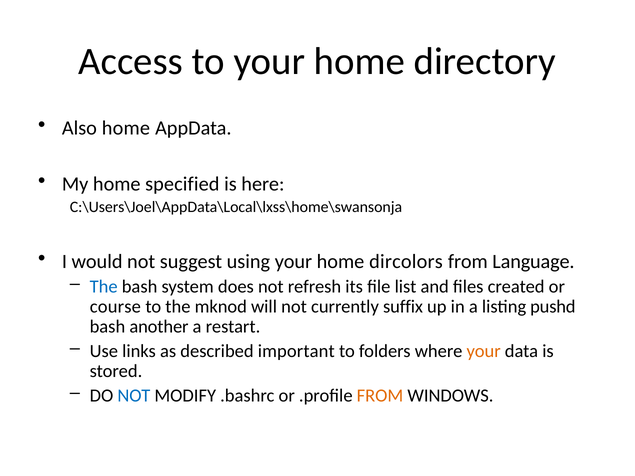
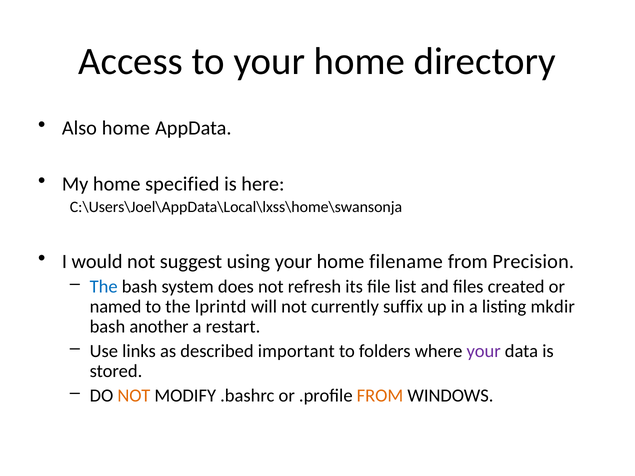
dircolors: dircolors -> filename
Language: Language -> Precision
course: course -> named
mknod: mknod -> lprintd
pushd: pushd -> mkdir
your at (484, 351) colour: orange -> purple
NOT at (134, 396) colour: blue -> orange
